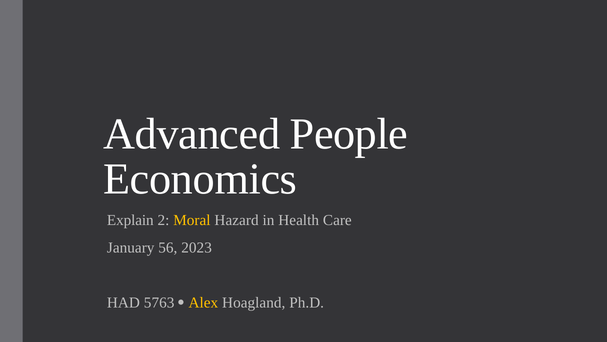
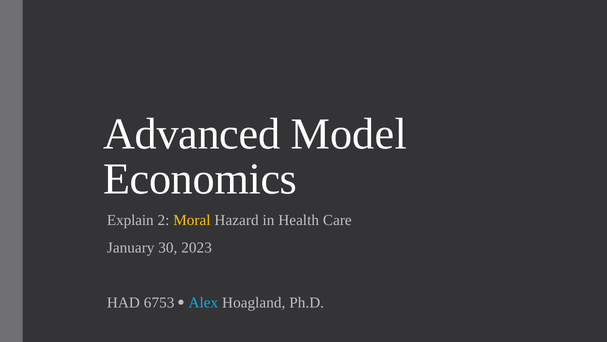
People: People -> Model
56: 56 -> 30
5763: 5763 -> 6753
Alex colour: yellow -> light blue
